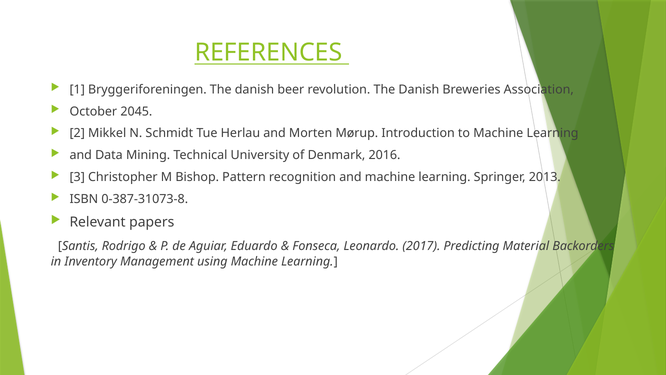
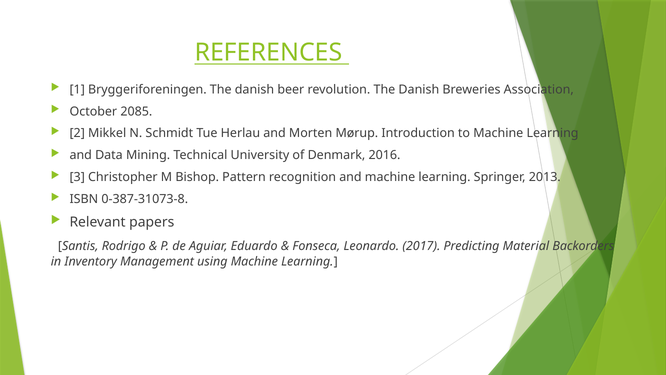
2045: 2045 -> 2085
